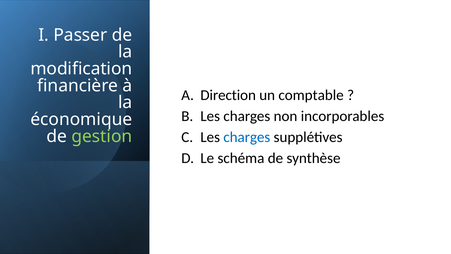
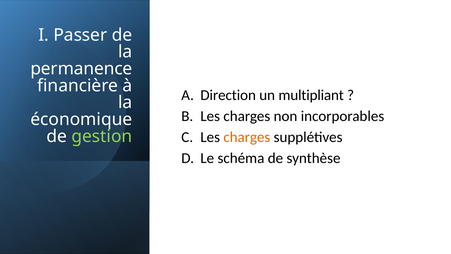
modification: modification -> permanence
comptable: comptable -> multipliant
charges at (247, 137) colour: blue -> orange
